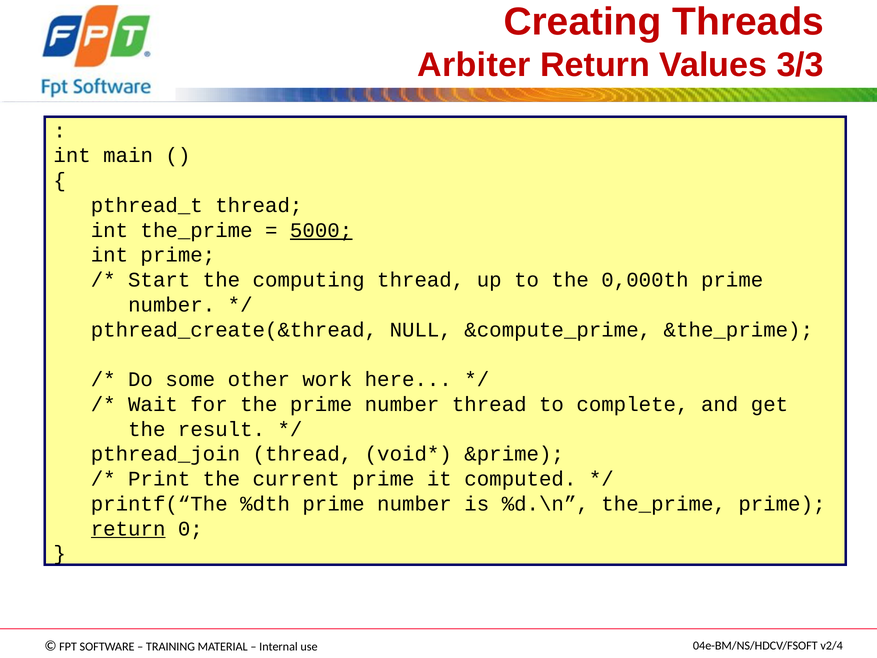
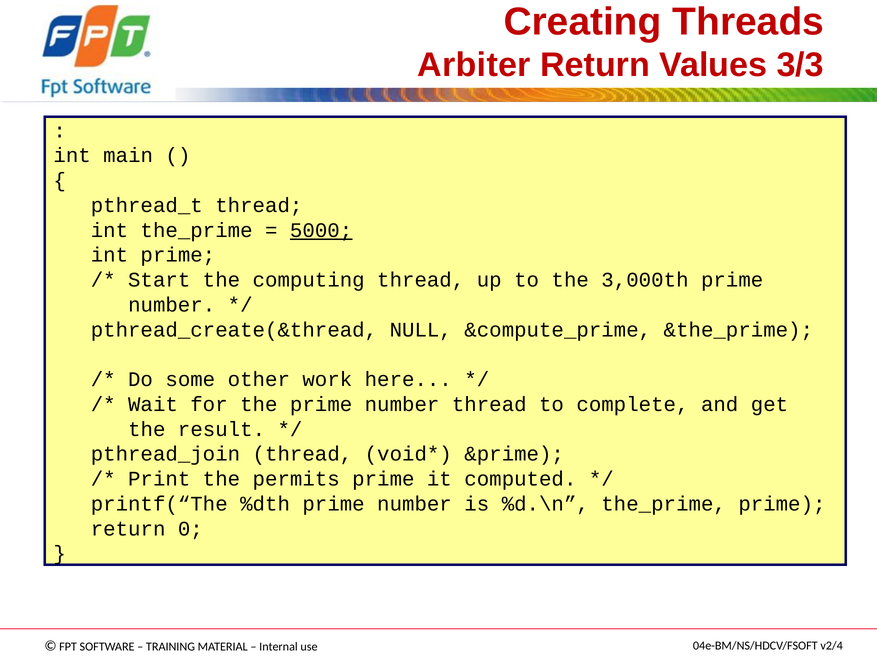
0,000th: 0,000th -> 3,000th
current: current -> permits
return at (128, 528) underline: present -> none
